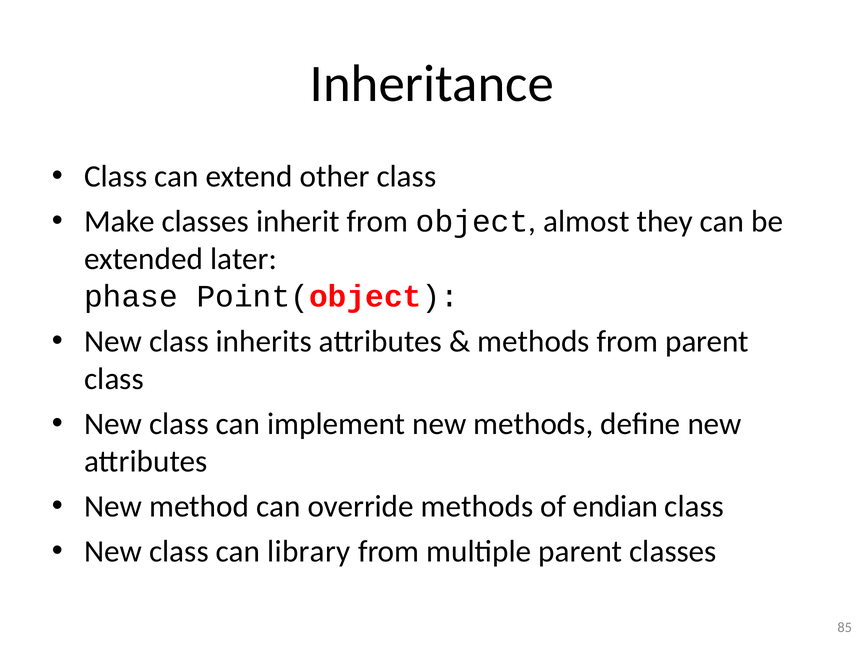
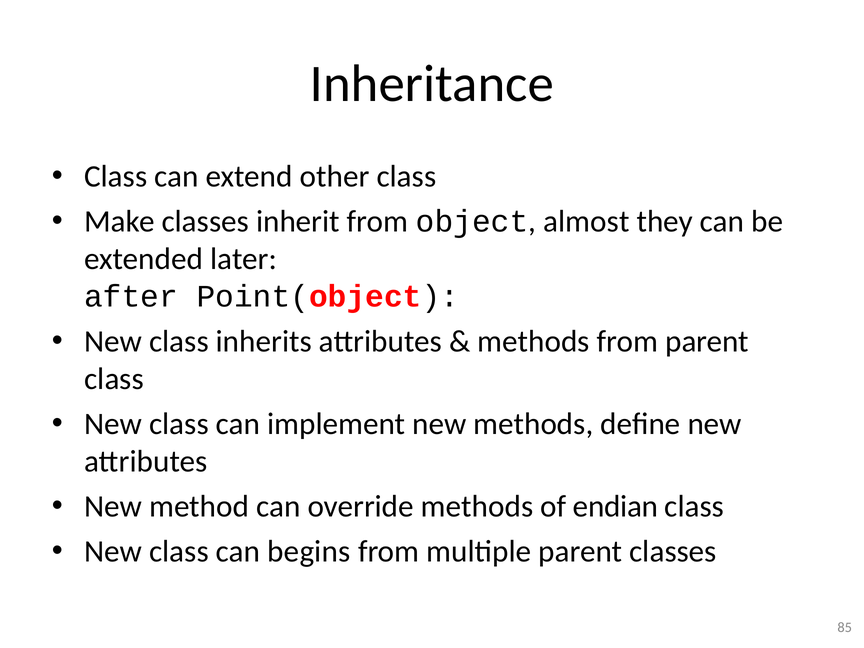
phase: phase -> after
library: library -> begins
